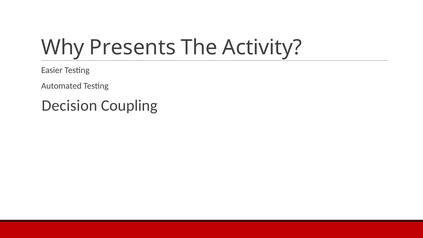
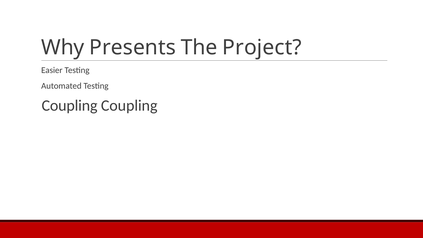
Activity: Activity -> Project
Decision at (69, 105): Decision -> Coupling
